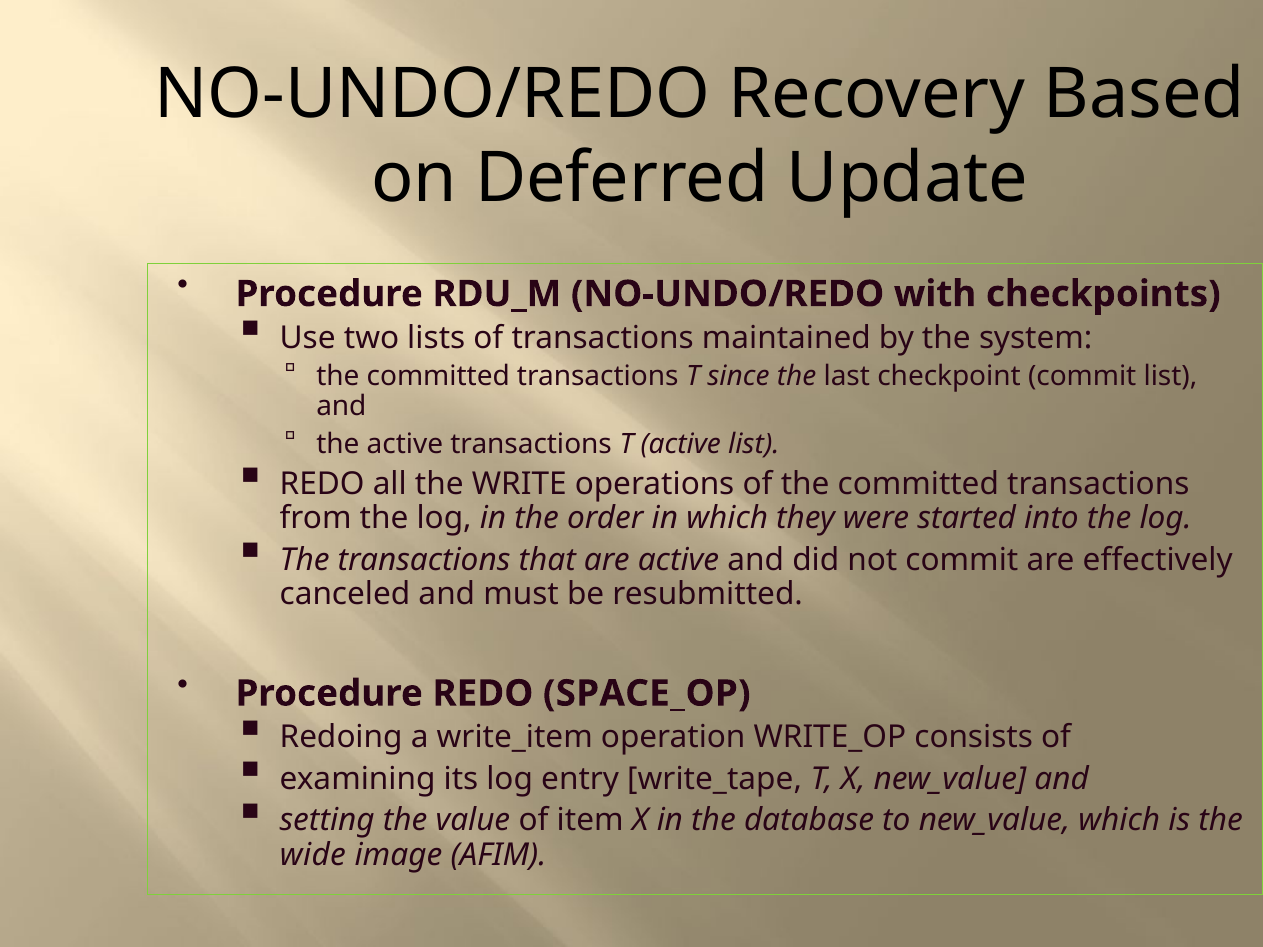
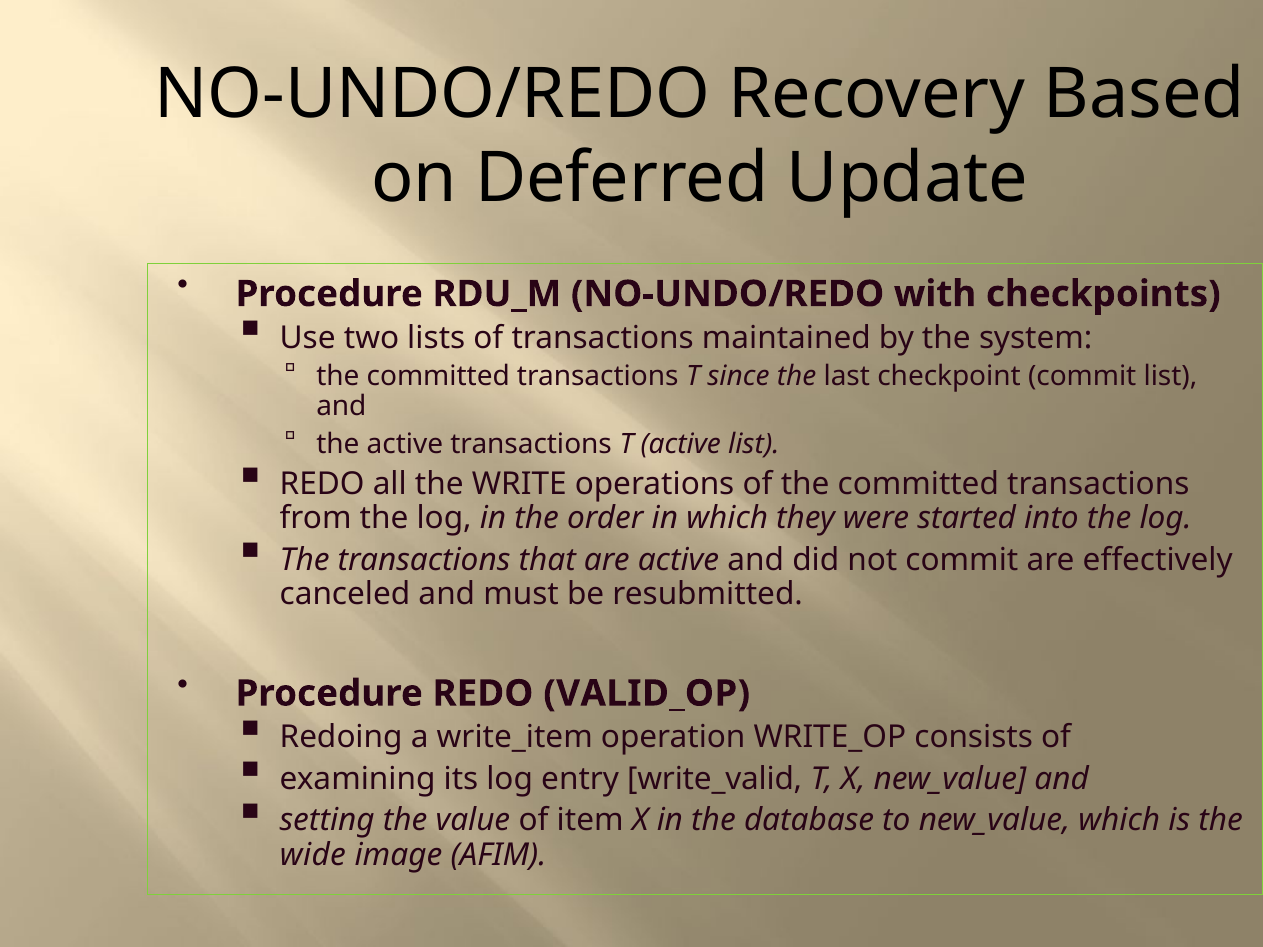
SPACE_OP: SPACE_OP -> VALID_OP
write_tape: write_tape -> write_valid
